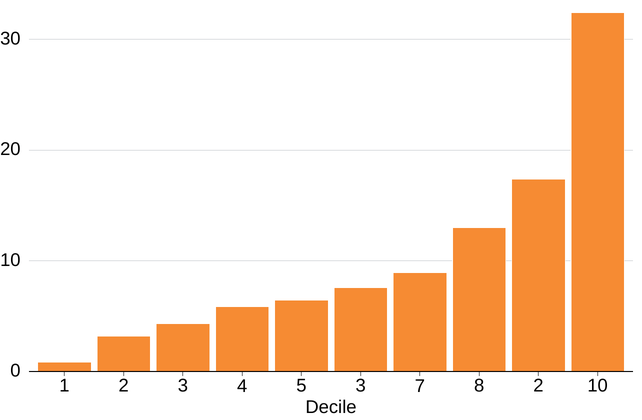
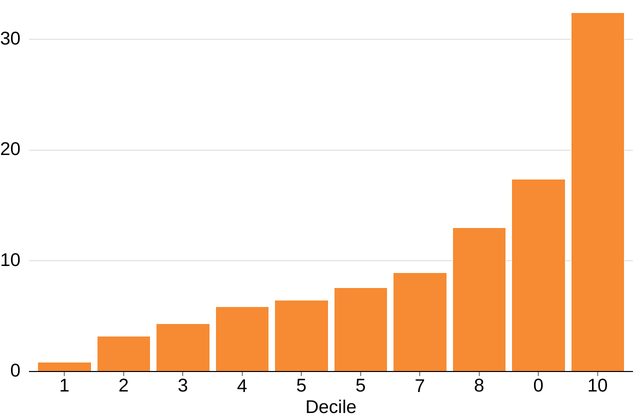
5 3: 3 -> 5
8 2: 2 -> 0
